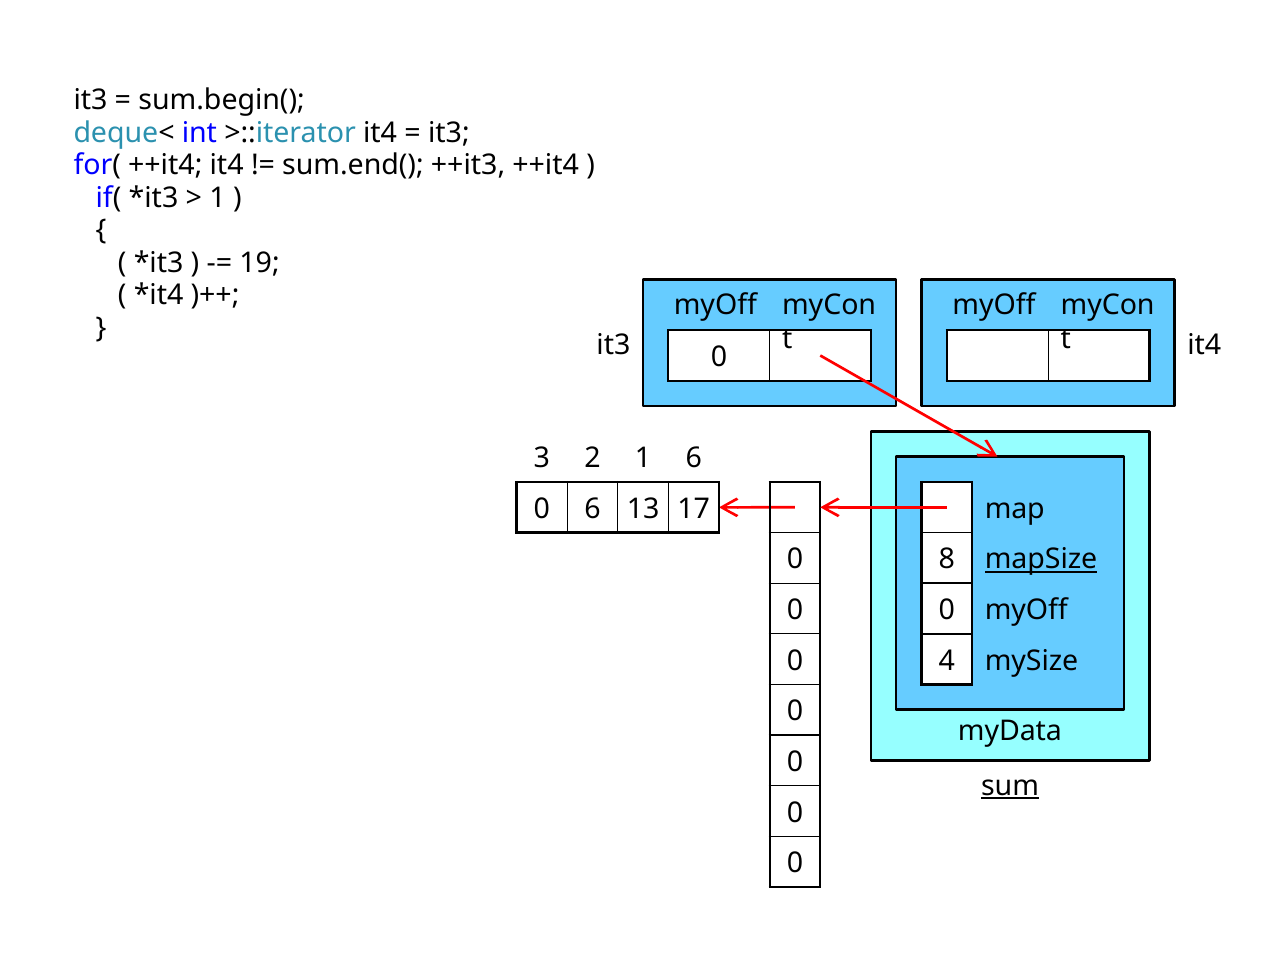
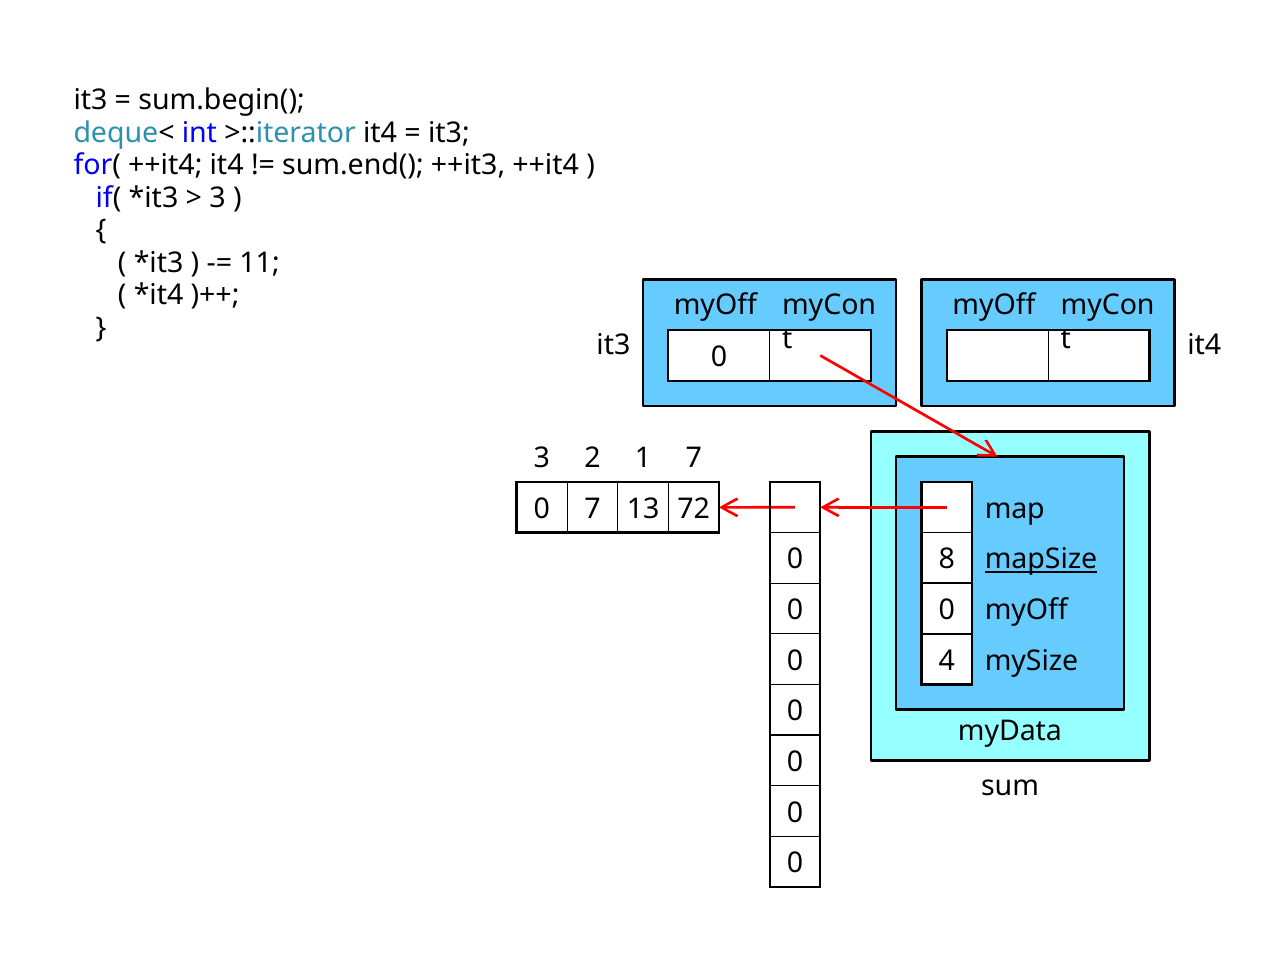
1 at (217, 198): 1 -> 3
19: 19 -> 11
1 6: 6 -> 7
0 6: 6 -> 7
17: 17 -> 72
sum underline: present -> none
